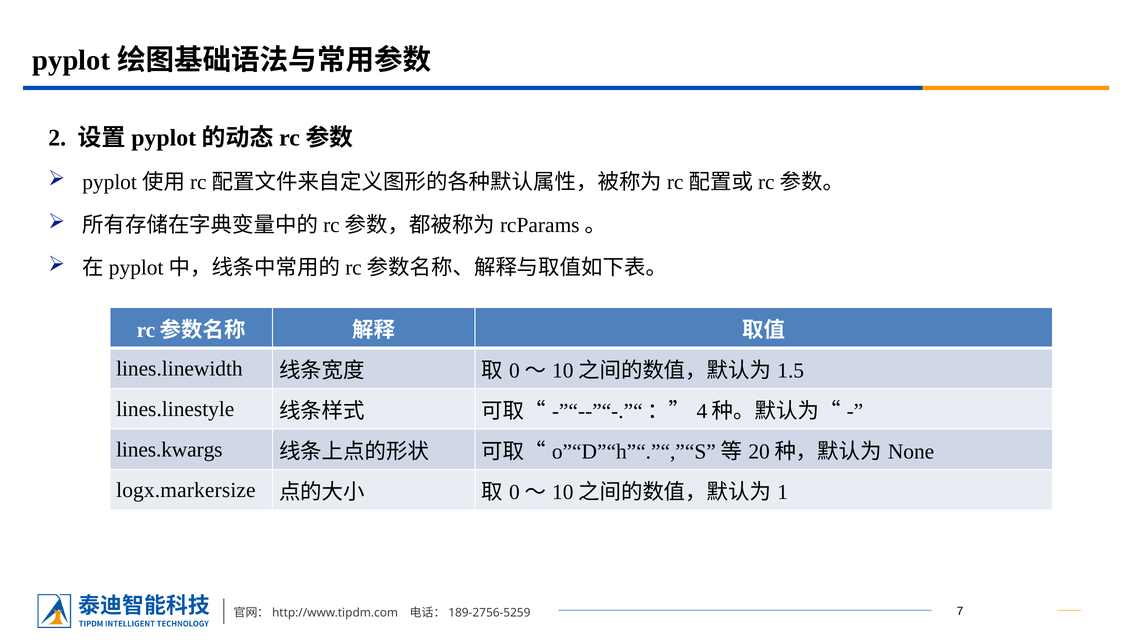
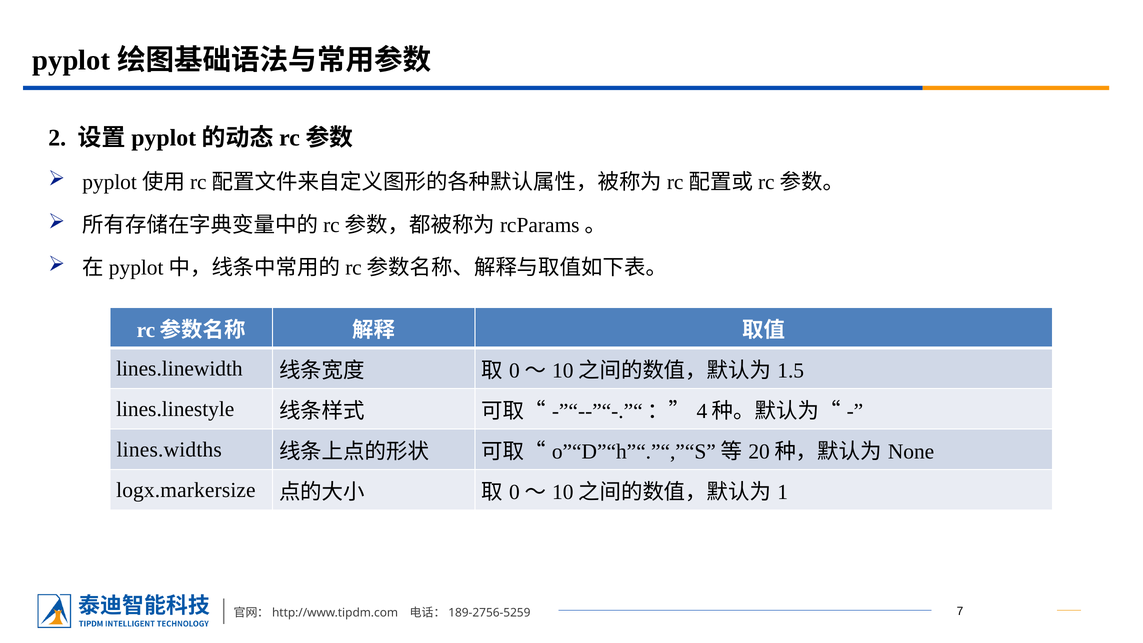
lines.kwargs: lines.kwargs -> lines.widths
